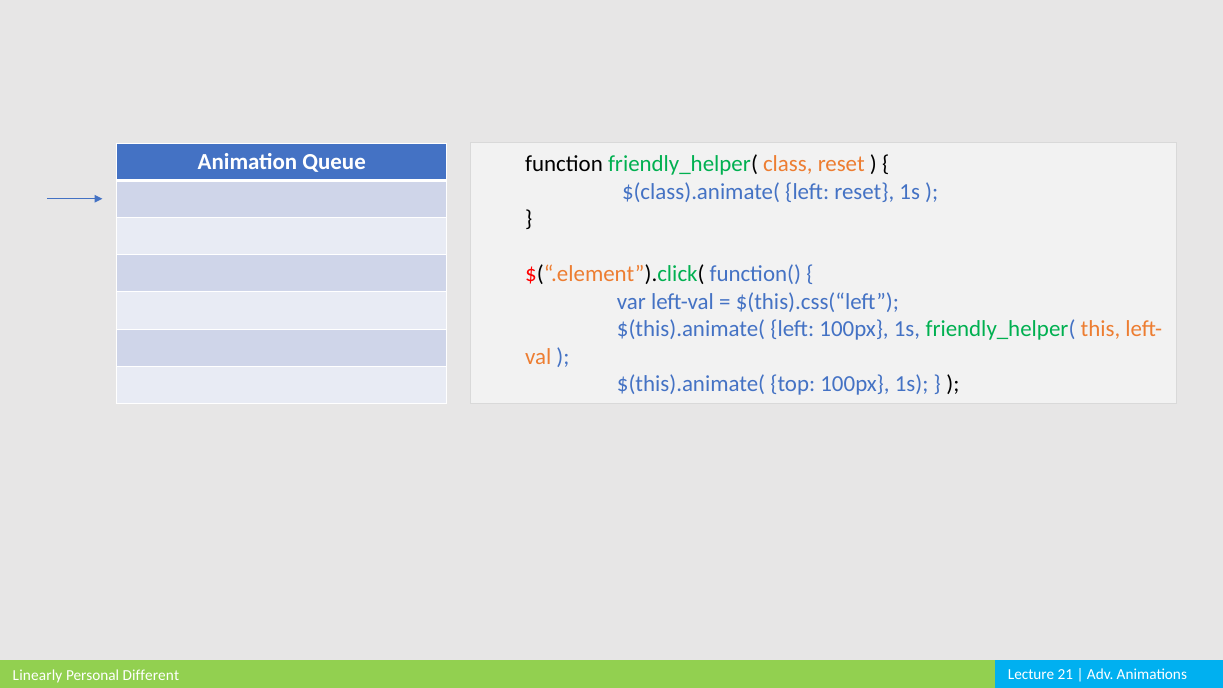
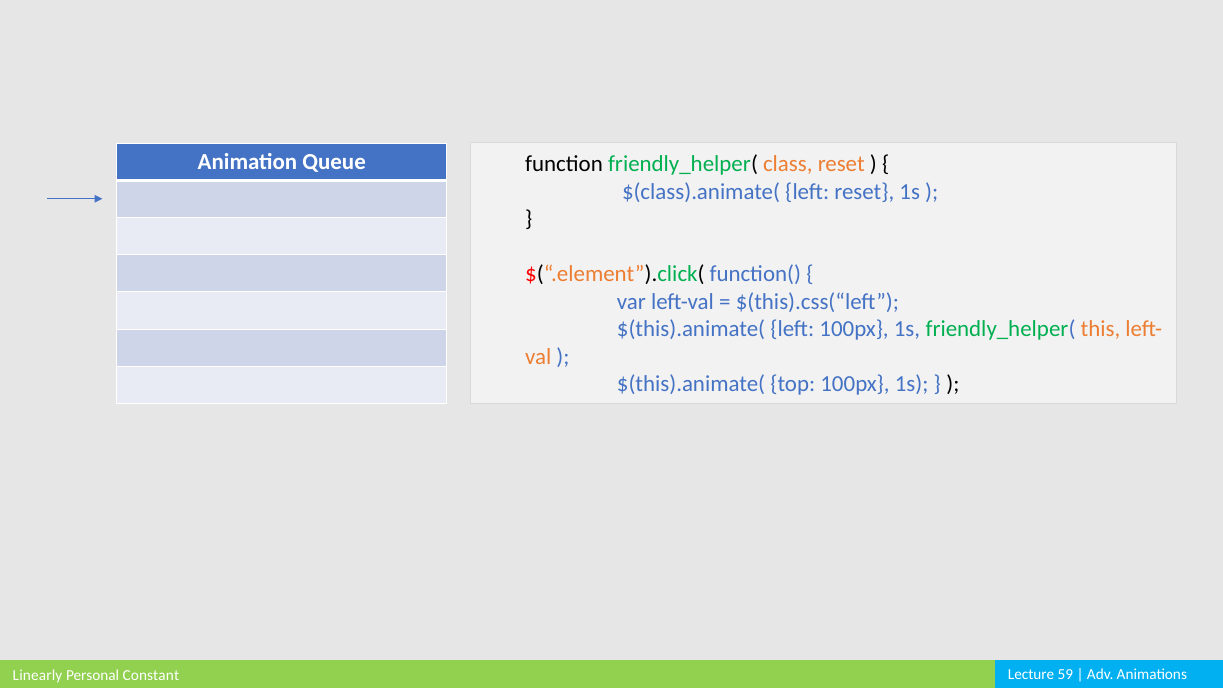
Different: Different -> Constant
21: 21 -> 59
